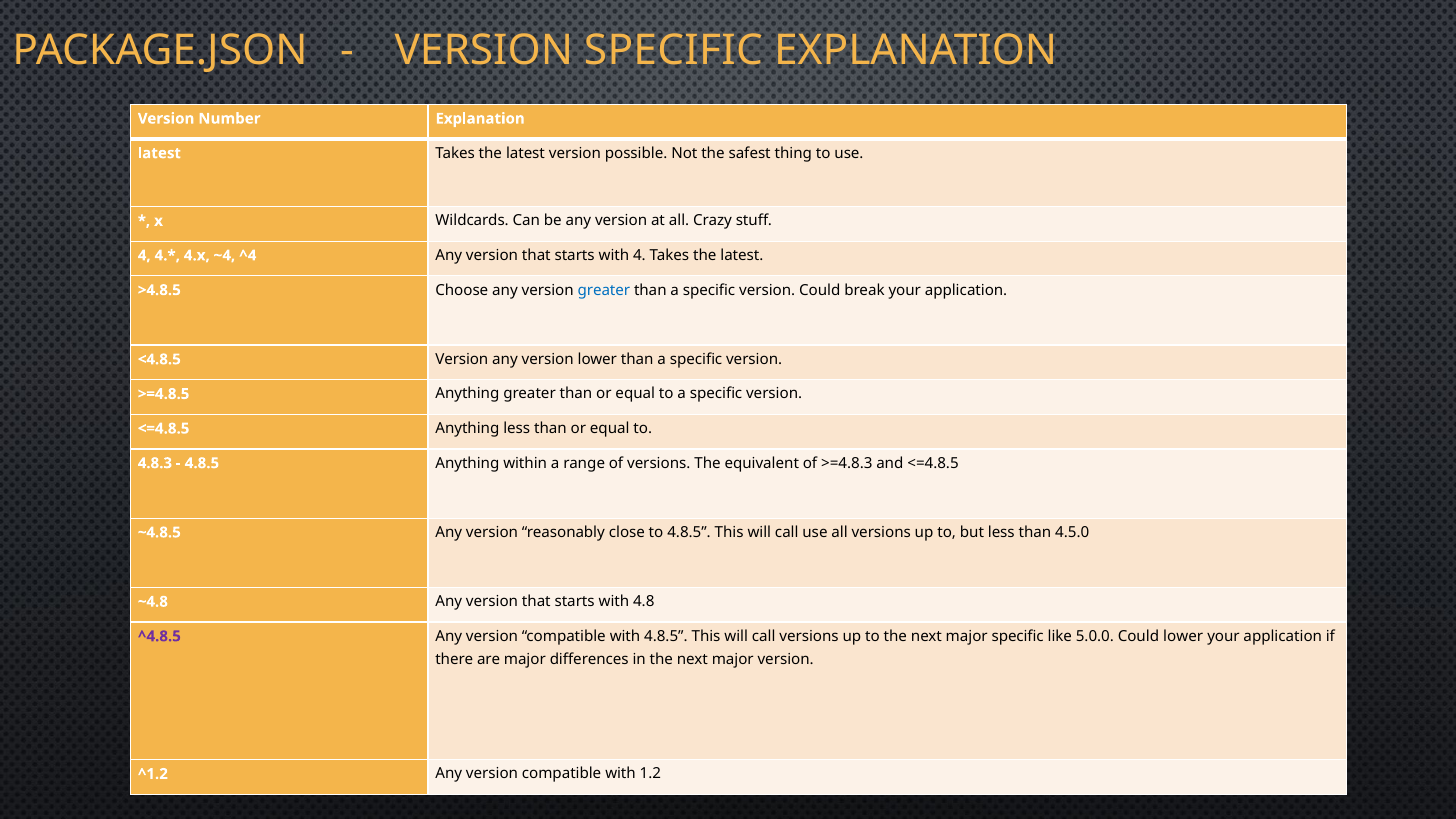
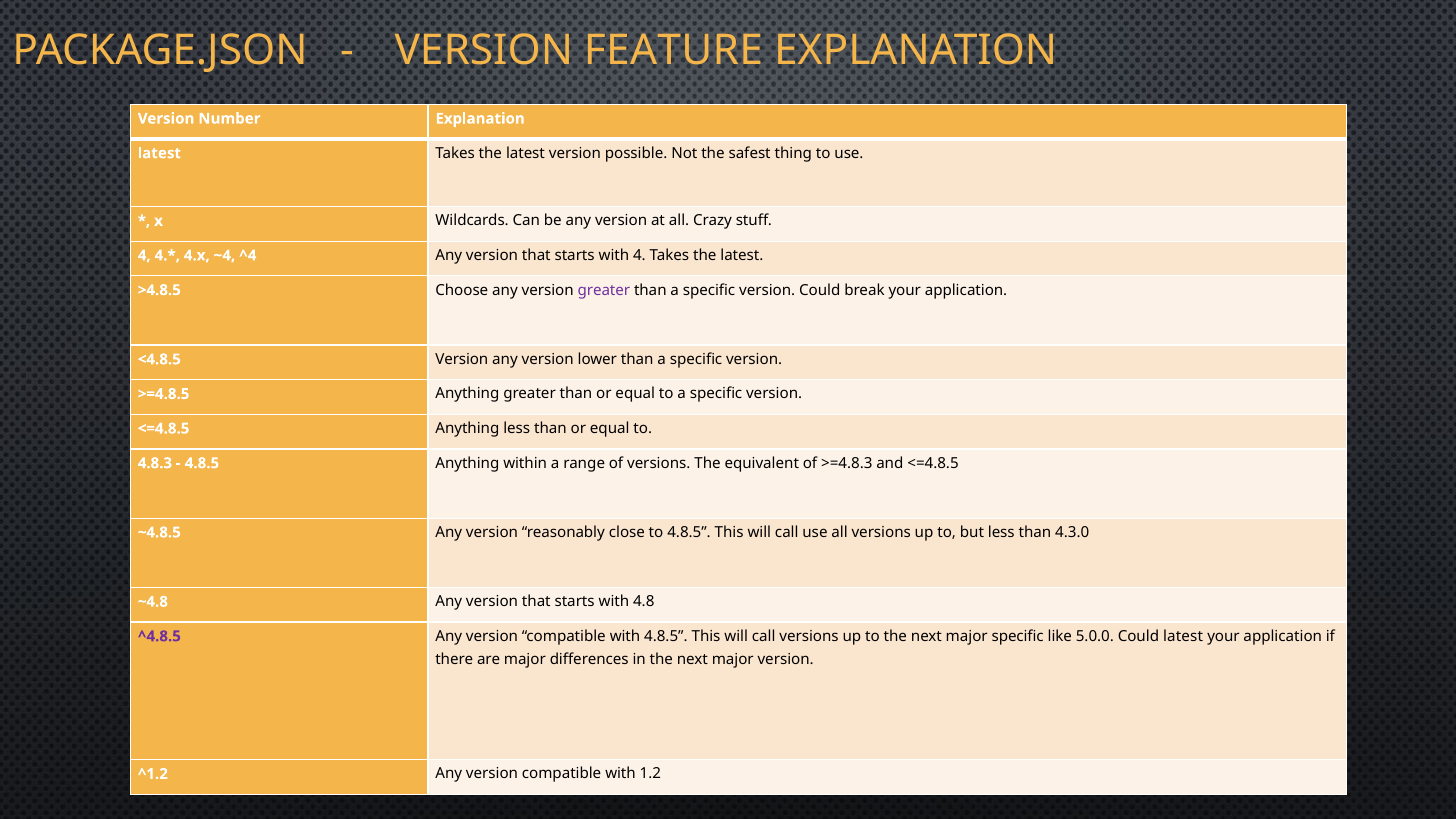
VERSION SPECIFIC: SPECIFIC -> FEATURE
greater at (604, 290) colour: blue -> purple
4.5.0: 4.5.0 -> 4.3.0
Could lower: lower -> latest
